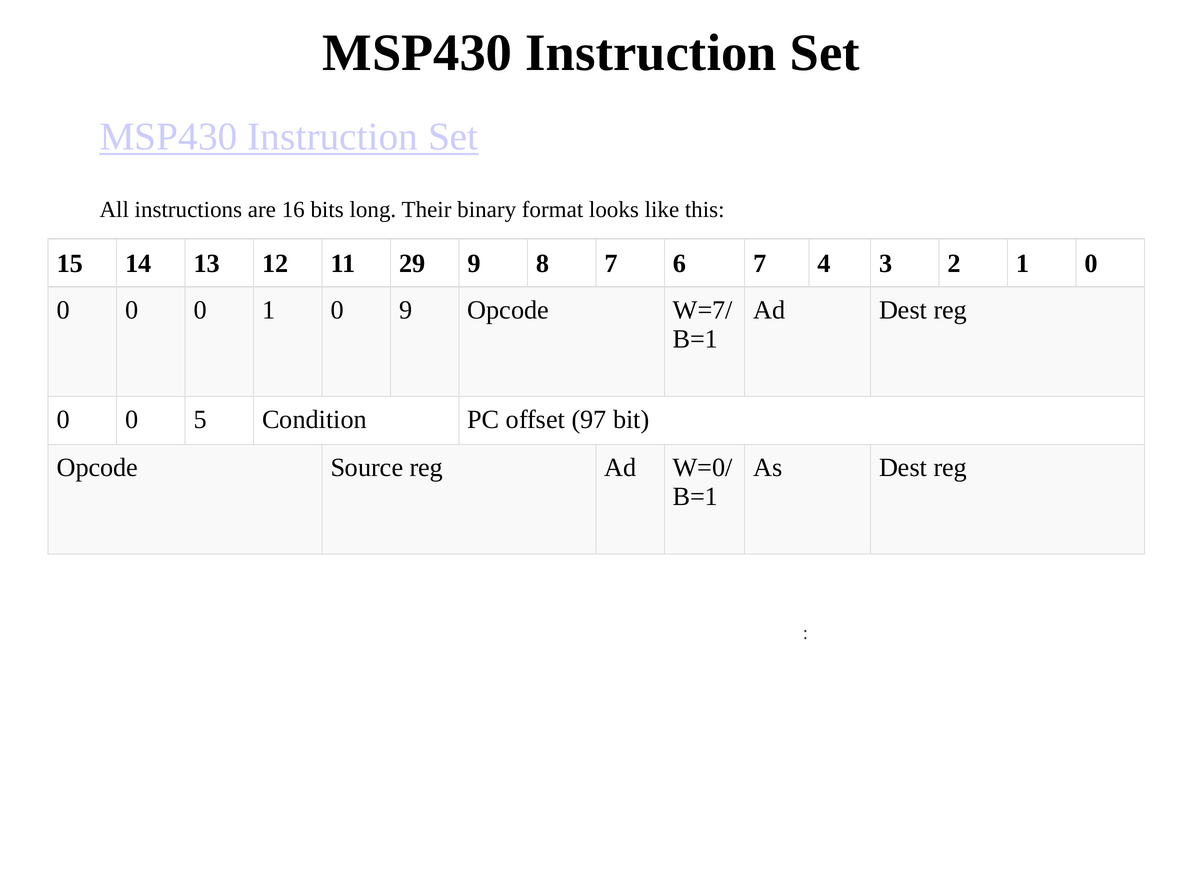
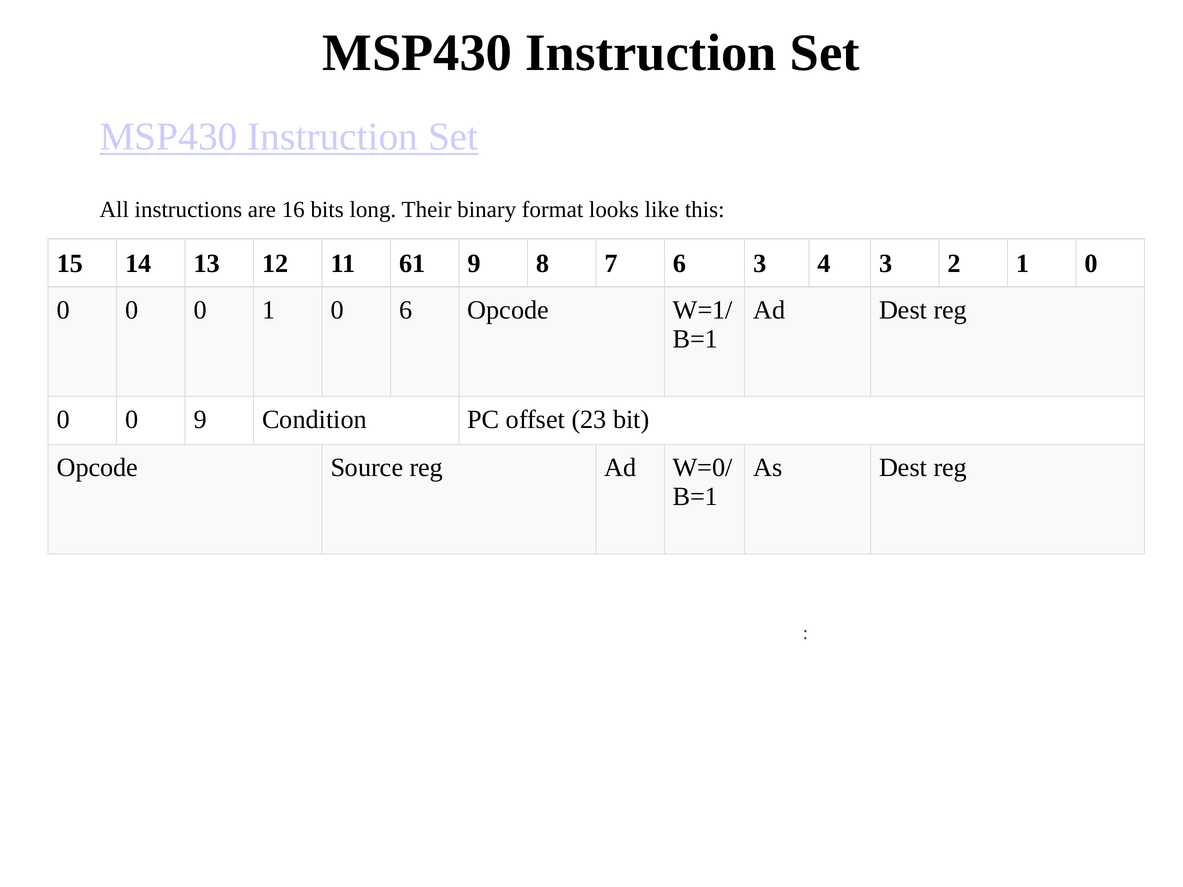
29: 29 -> 61
6 7: 7 -> 3
0 9: 9 -> 6
W=7/: W=7/ -> W=1/
0 5: 5 -> 9
97: 97 -> 23
